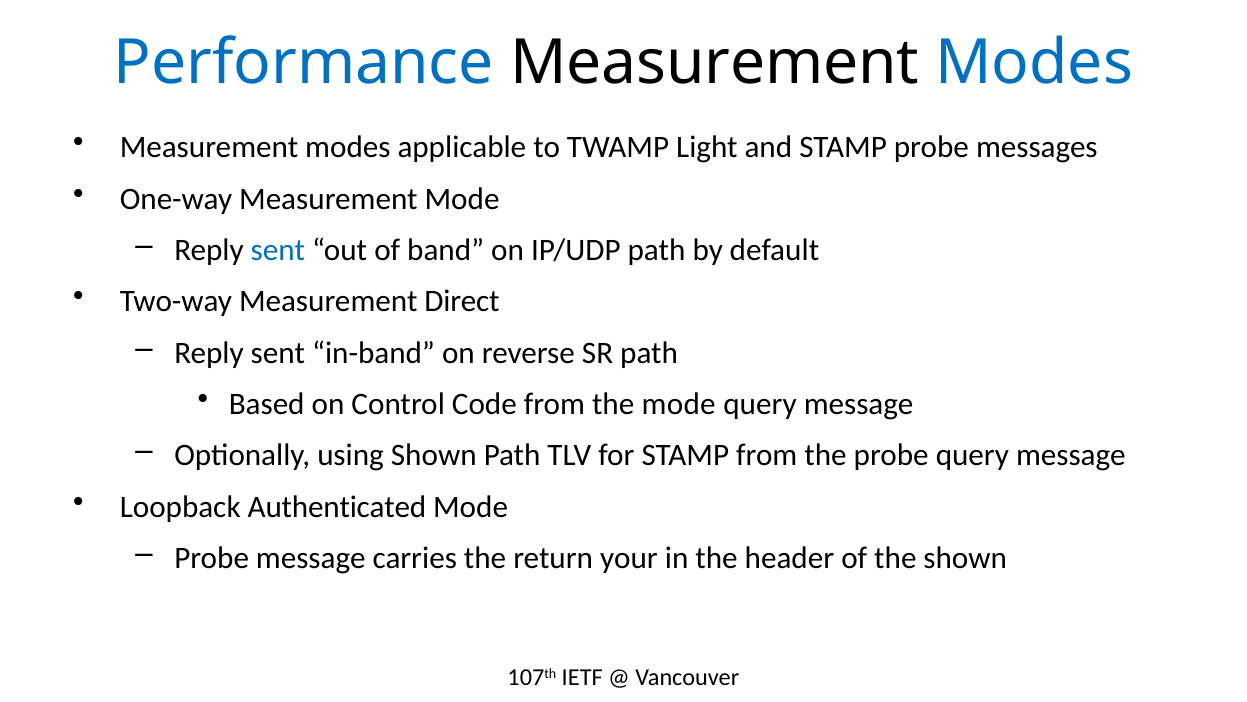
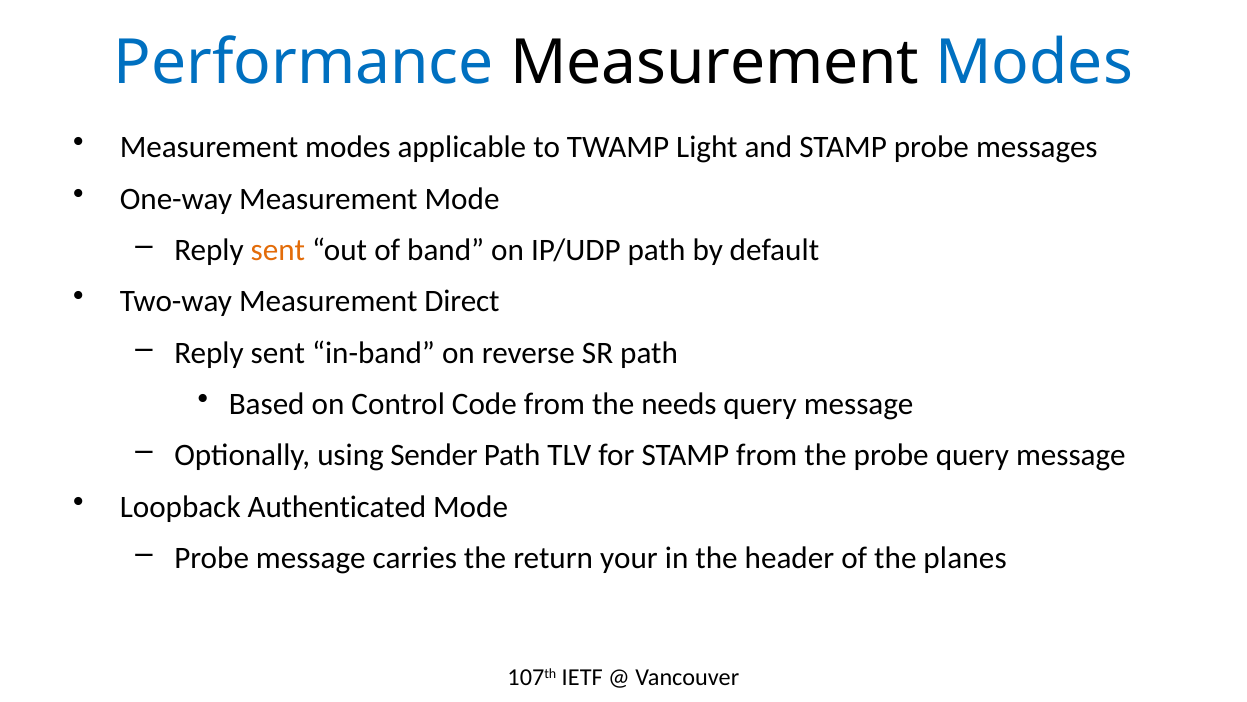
sent at (278, 250) colour: blue -> orange
the mode: mode -> needs
using Shown: Shown -> Sender
the shown: shown -> planes
